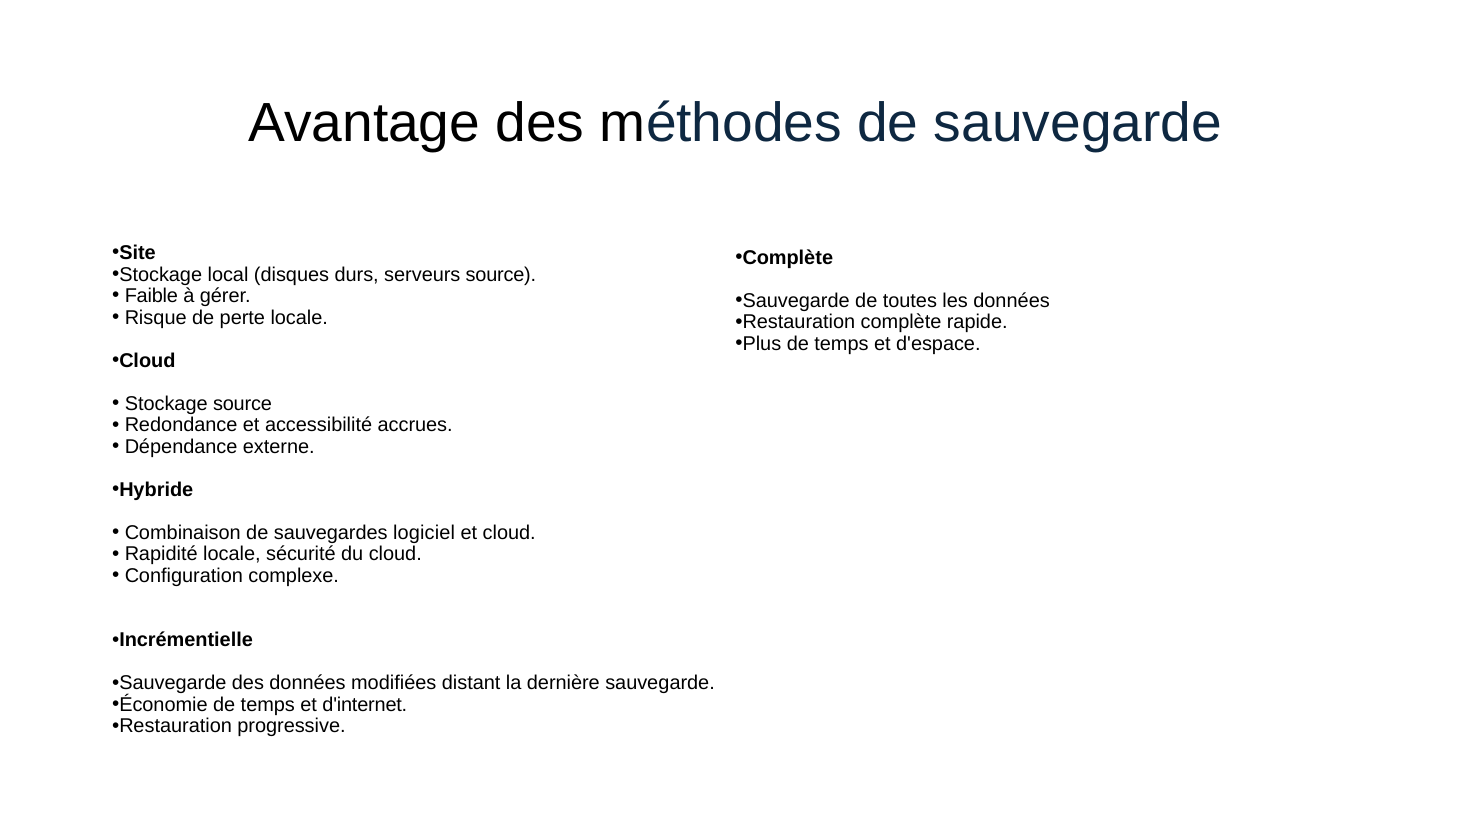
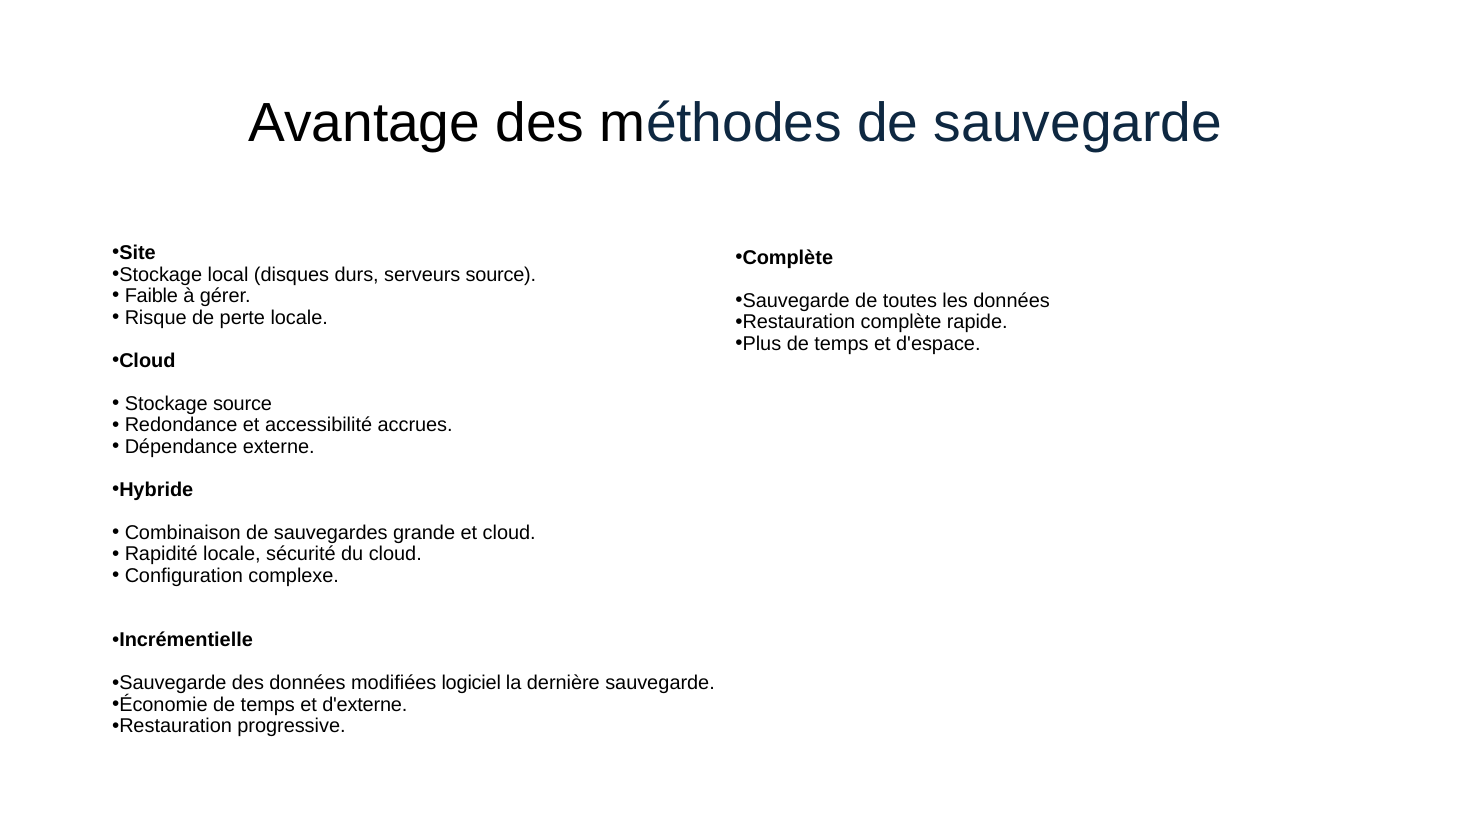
logiciel: logiciel -> grande
distant: distant -> logiciel
d'internet: d'internet -> d'externe
